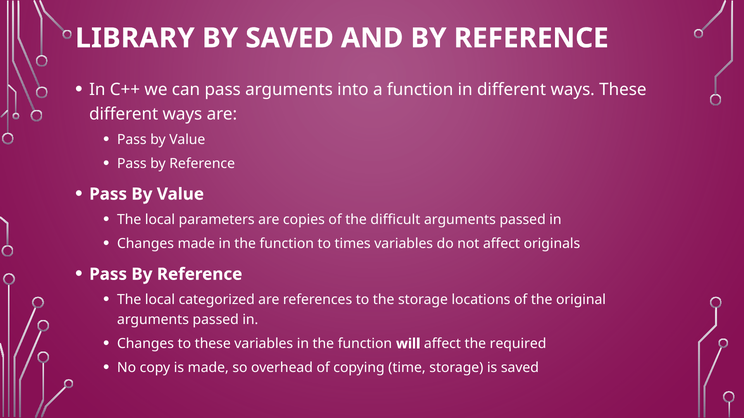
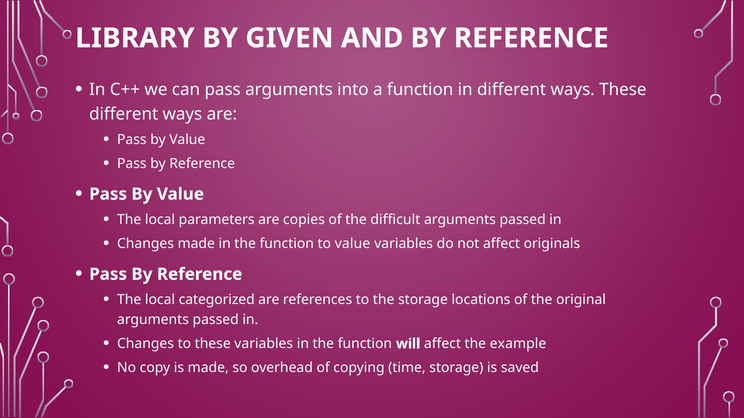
BY SAVED: SAVED -> GIVEN
to times: times -> value
required: required -> example
